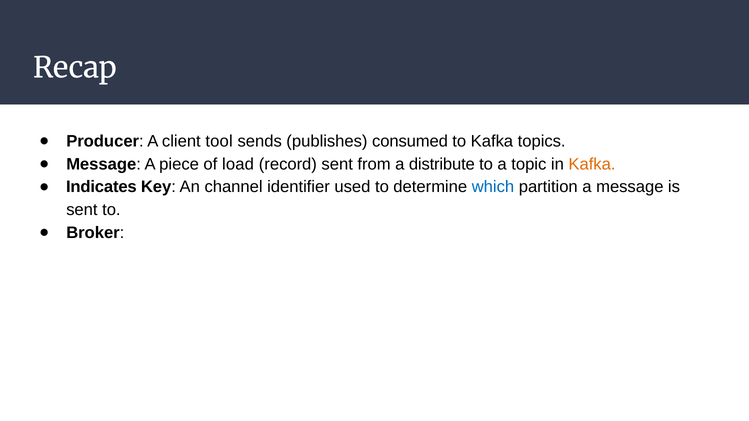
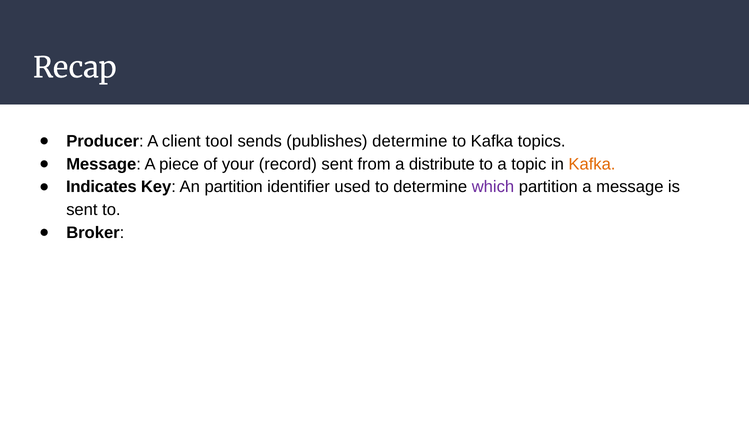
publishes consumed: consumed -> determine
load: load -> your
An channel: channel -> partition
which colour: blue -> purple
